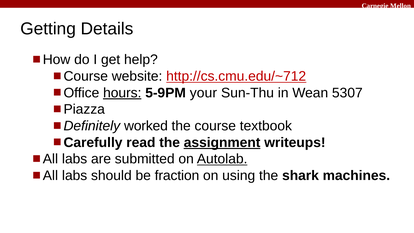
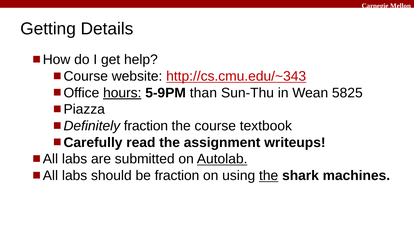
http://cs.cmu.edu/~712: http://cs.cmu.edu/~712 -> http://cs.cmu.edu/~343
your: your -> than
5307: 5307 -> 5825
worked at (146, 126): worked -> fraction
assignment underline: present -> none
the at (269, 176) underline: none -> present
